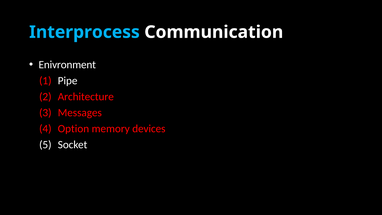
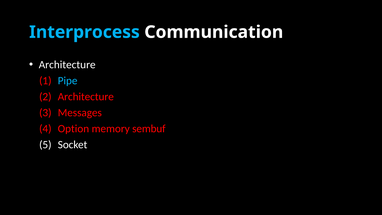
Enivronment at (67, 65): Enivronment -> Architecture
Pipe colour: white -> light blue
devices: devices -> sembuf
